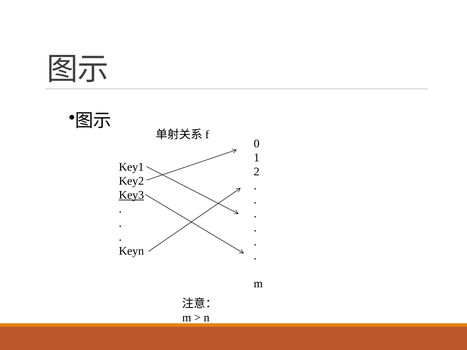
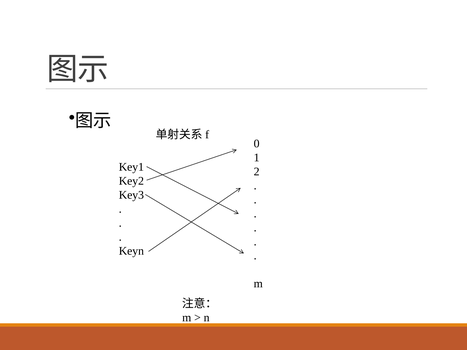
Key3 underline: present -> none
